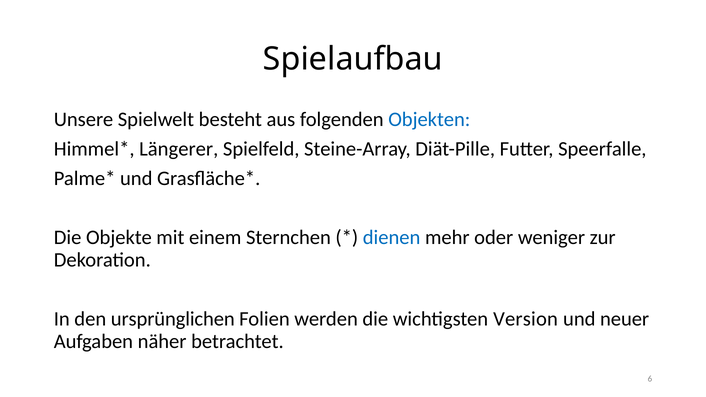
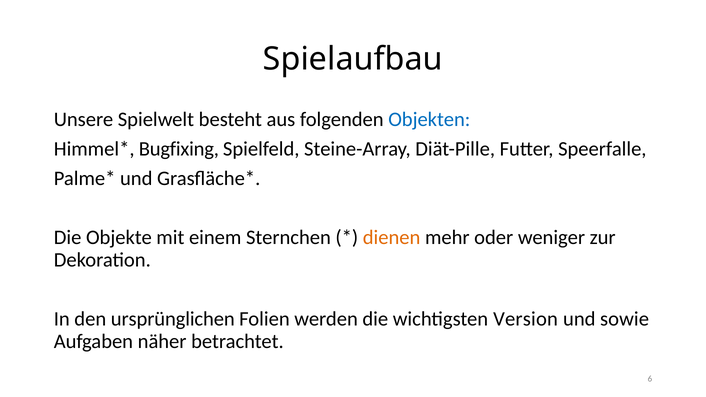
Längerer: Längerer -> Bugfixing
dienen colour: blue -> orange
neuer: neuer -> sowie
